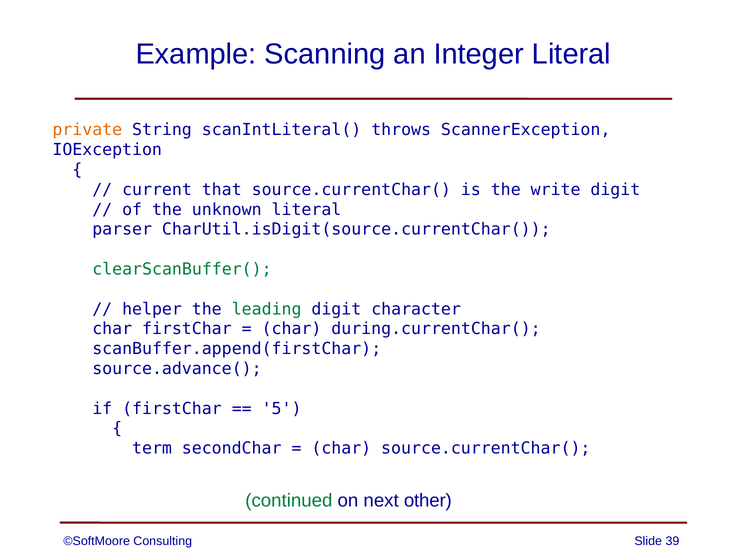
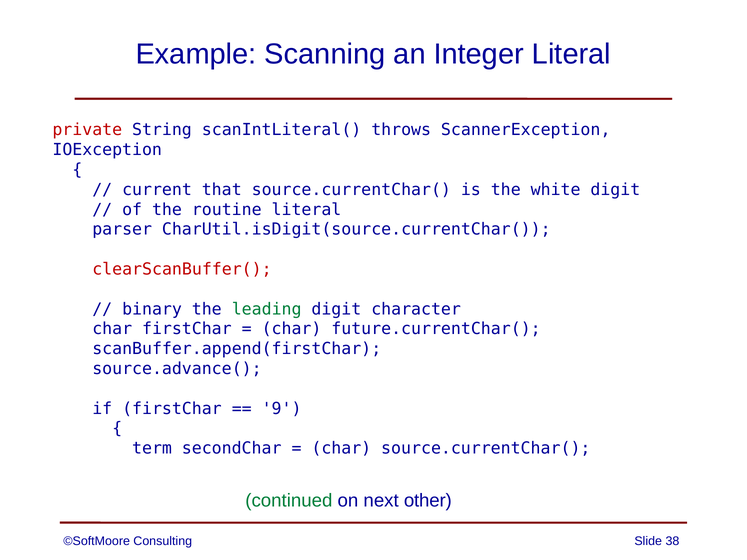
private colour: orange -> red
write: write -> white
unknown: unknown -> routine
clearScanBuffer( colour: green -> red
helper: helper -> binary
during.currentChar(: during.currentChar( -> future.currentChar(
5: 5 -> 9
39: 39 -> 38
